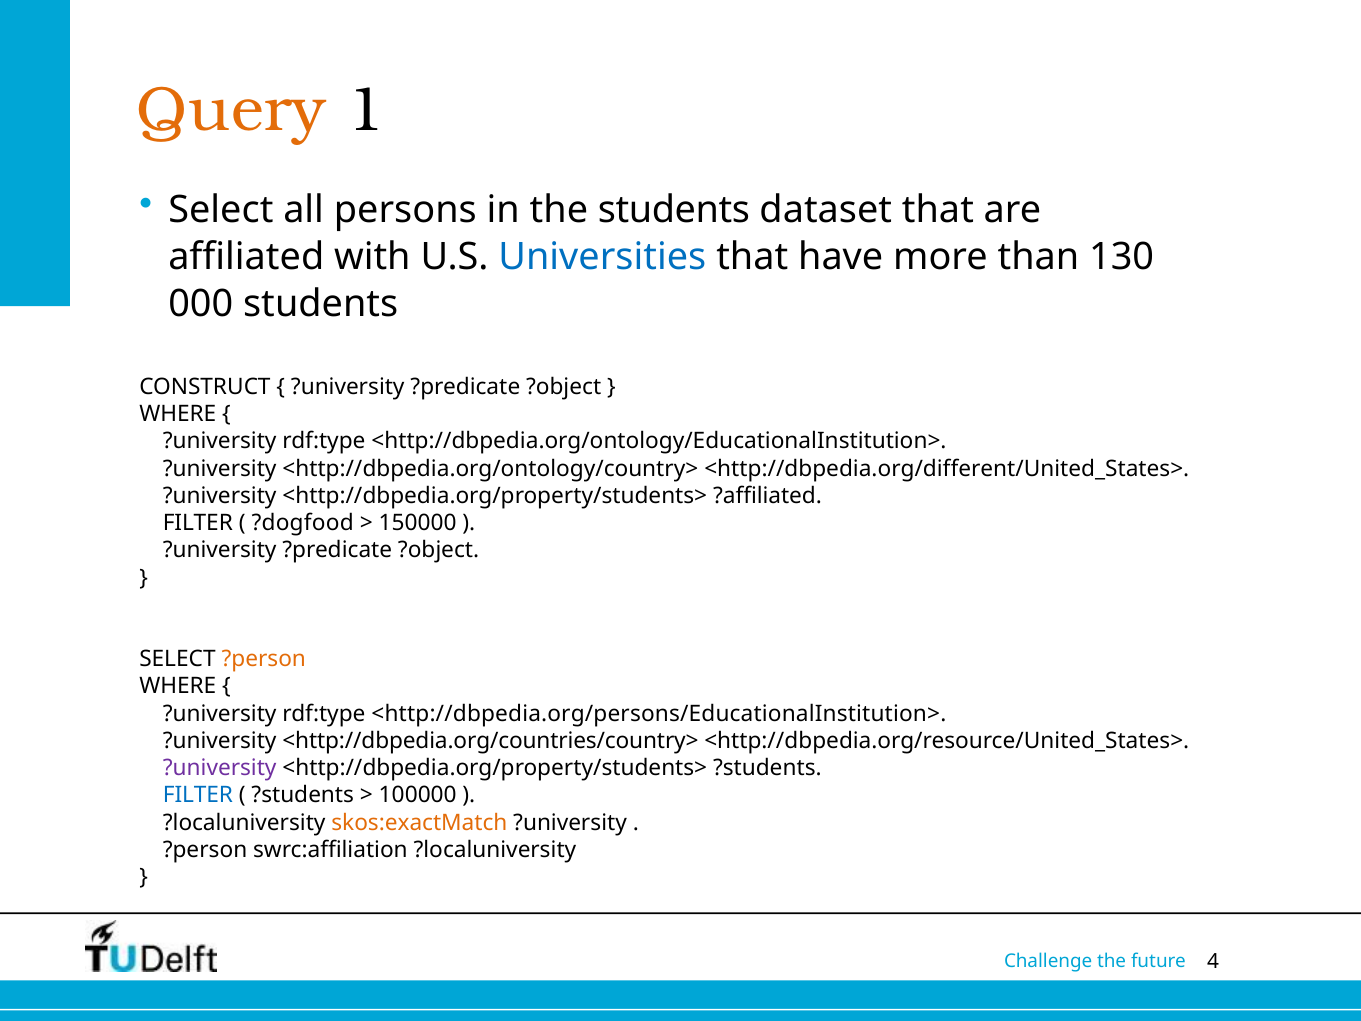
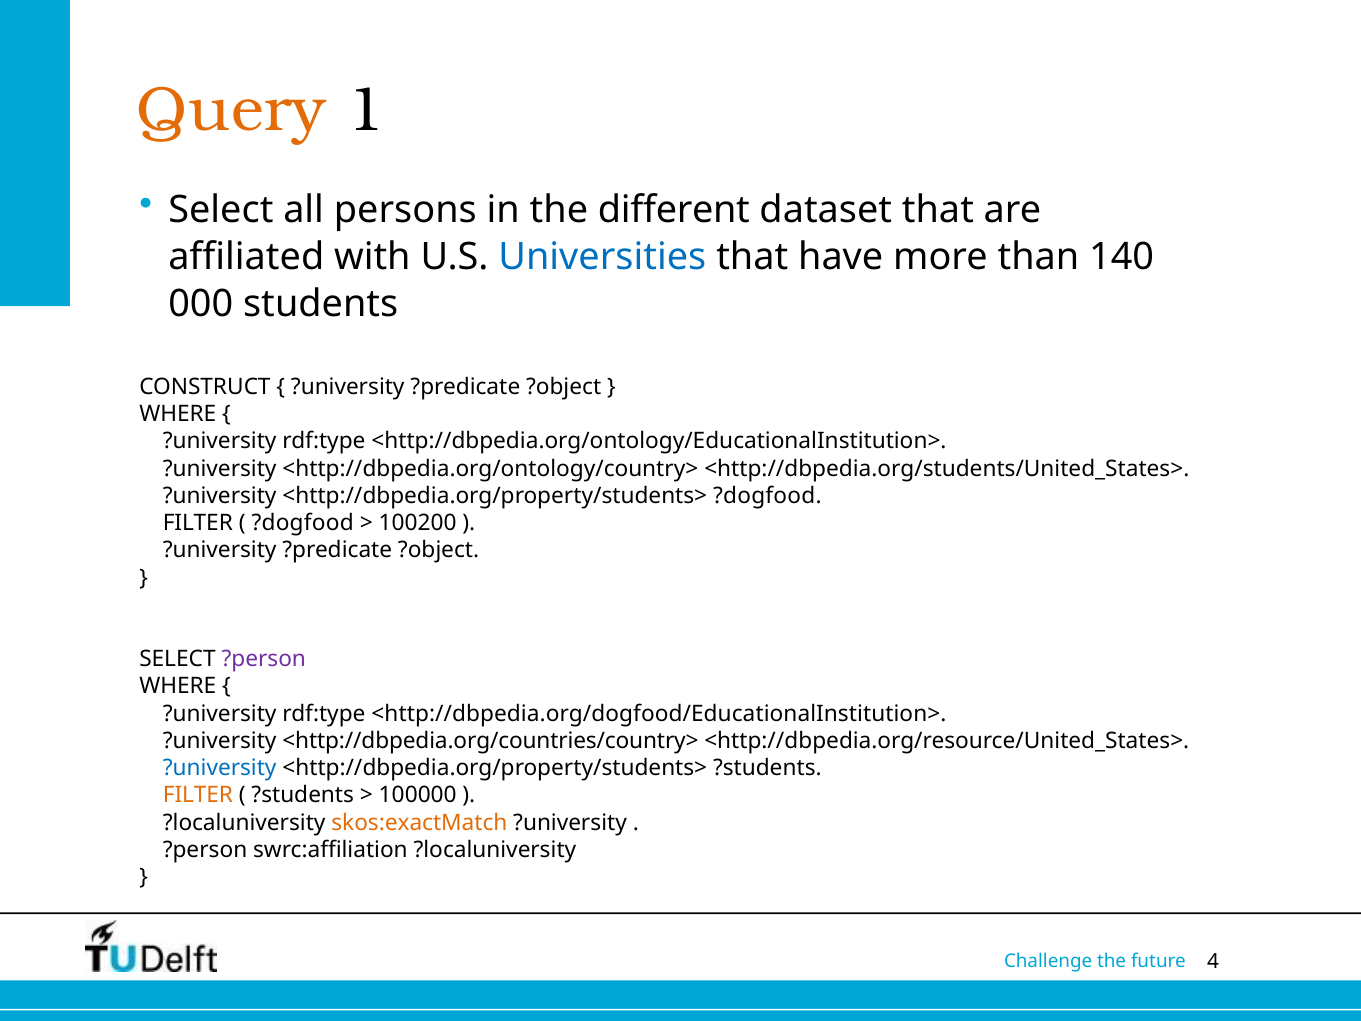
the students: students -> different
130: 130 -> 140
<http://dbpedia.org/different/United_States>: <http://dbpedia.org/different/United_States> -> <http://dbpedia.org/students/United_States>
<http://dbpedia.org/property/students> ?affiliated: ?affiliated -> ?dogfood
150000: 150000 -> 100200
?person at (264, 659) colour: orange -> purple
<http://dbpedia.org/persons/EducationalInstitution>: <http://dbpedia.org/persons/EducationalInstitution> -> <http://dbpedia.org/dogfood/EducationalInstitution>
?university at (220, 768) colour: purple -> blue
FILTER at (198, 795) colour: blue -> orange
